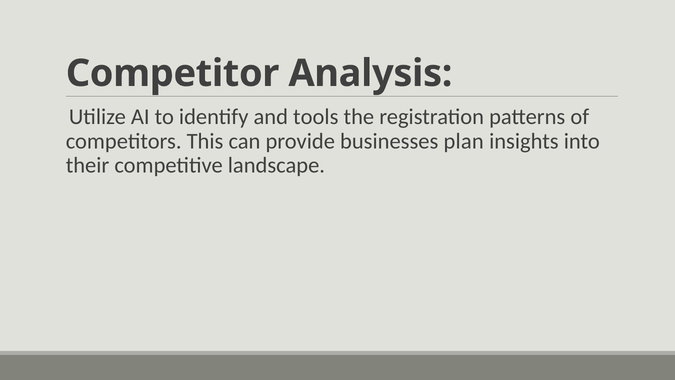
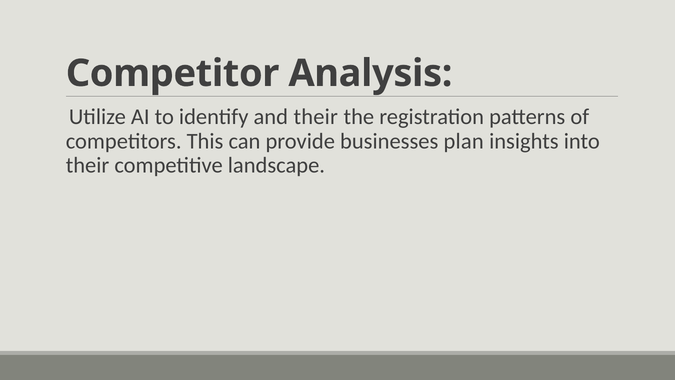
and tools: tools -> their
